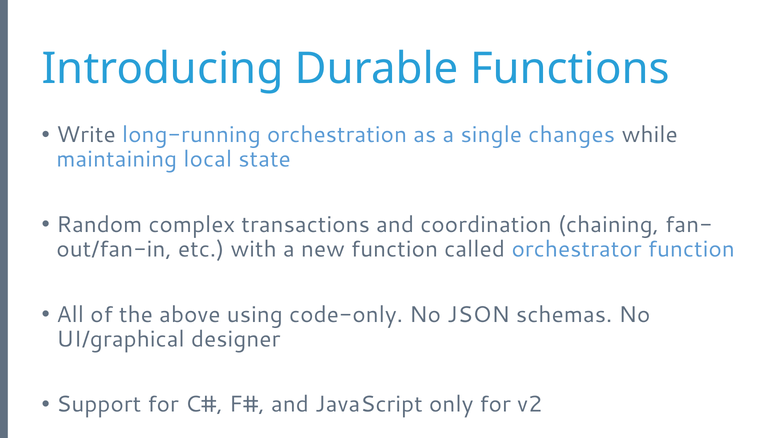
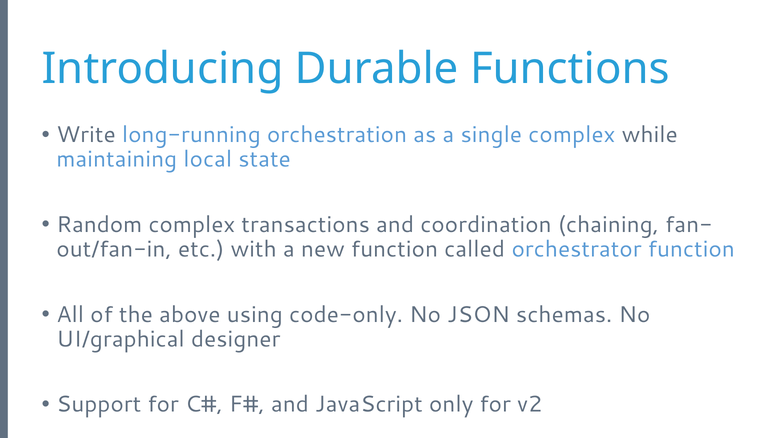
single changes: changes -> complex
